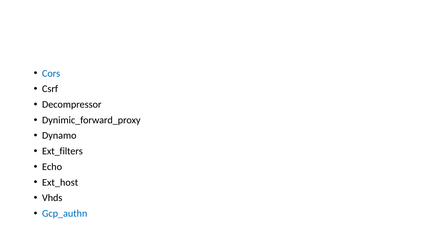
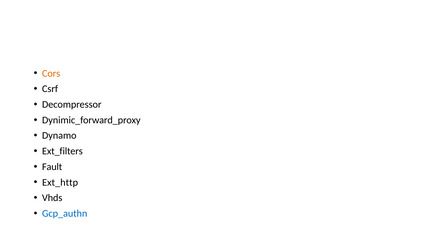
Cors colour: blue -> orange
Echo: Echo -> Fault
Ext_host: Ext_host -> Ext_http
